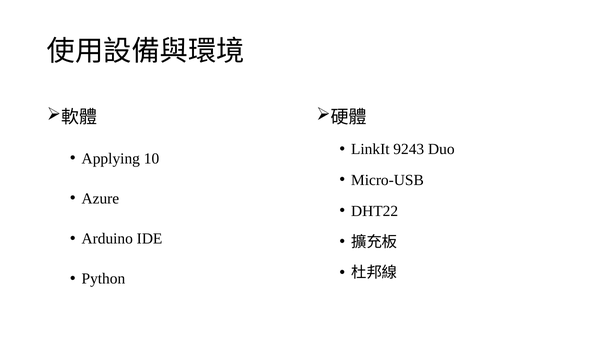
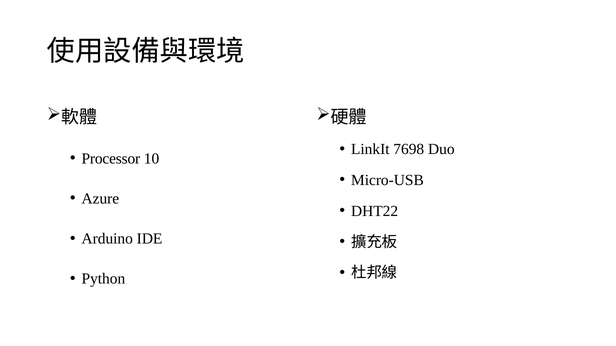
9243: 9243 -> 7698
Applying: Applying -> Processor
